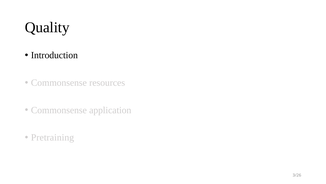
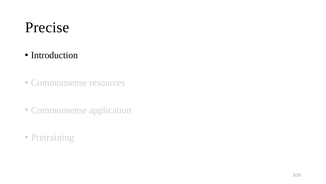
Quality: Quality -> Precise
